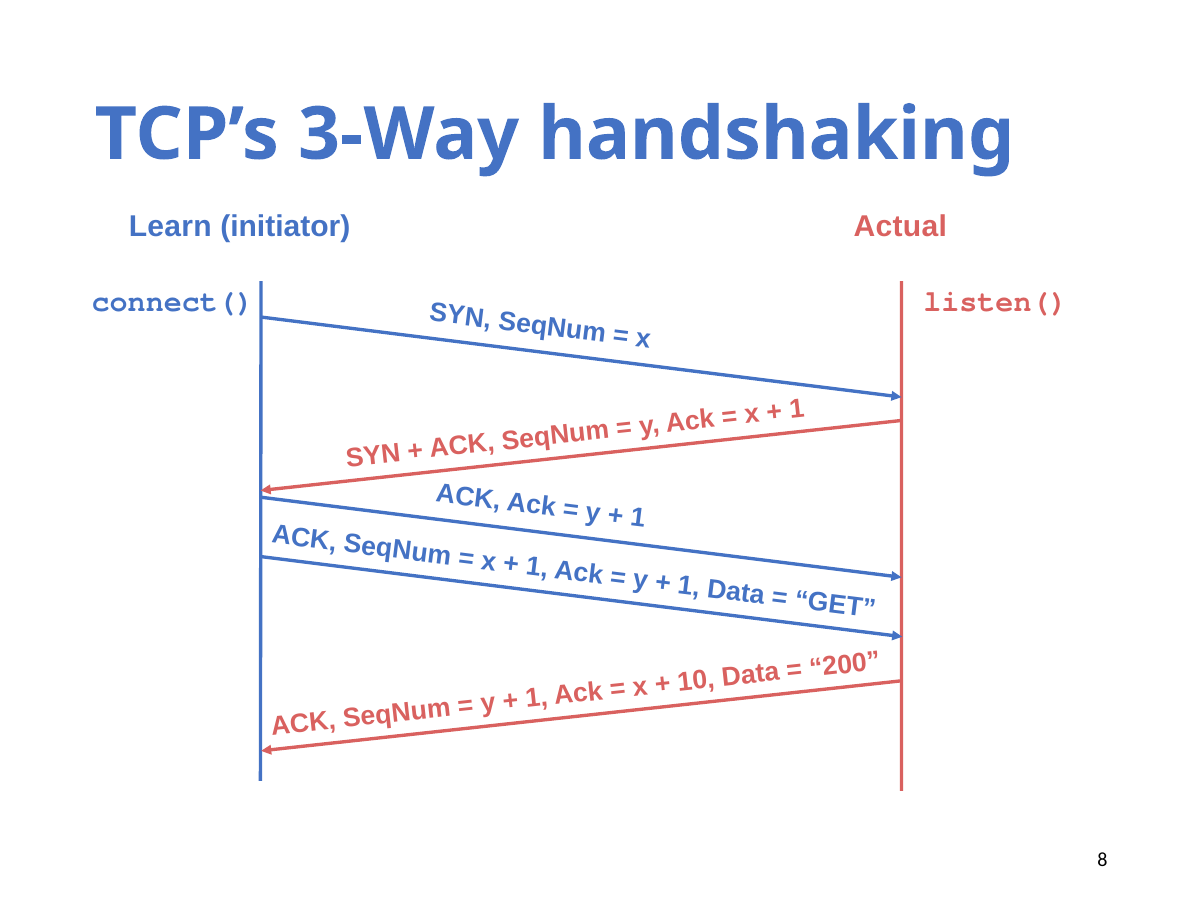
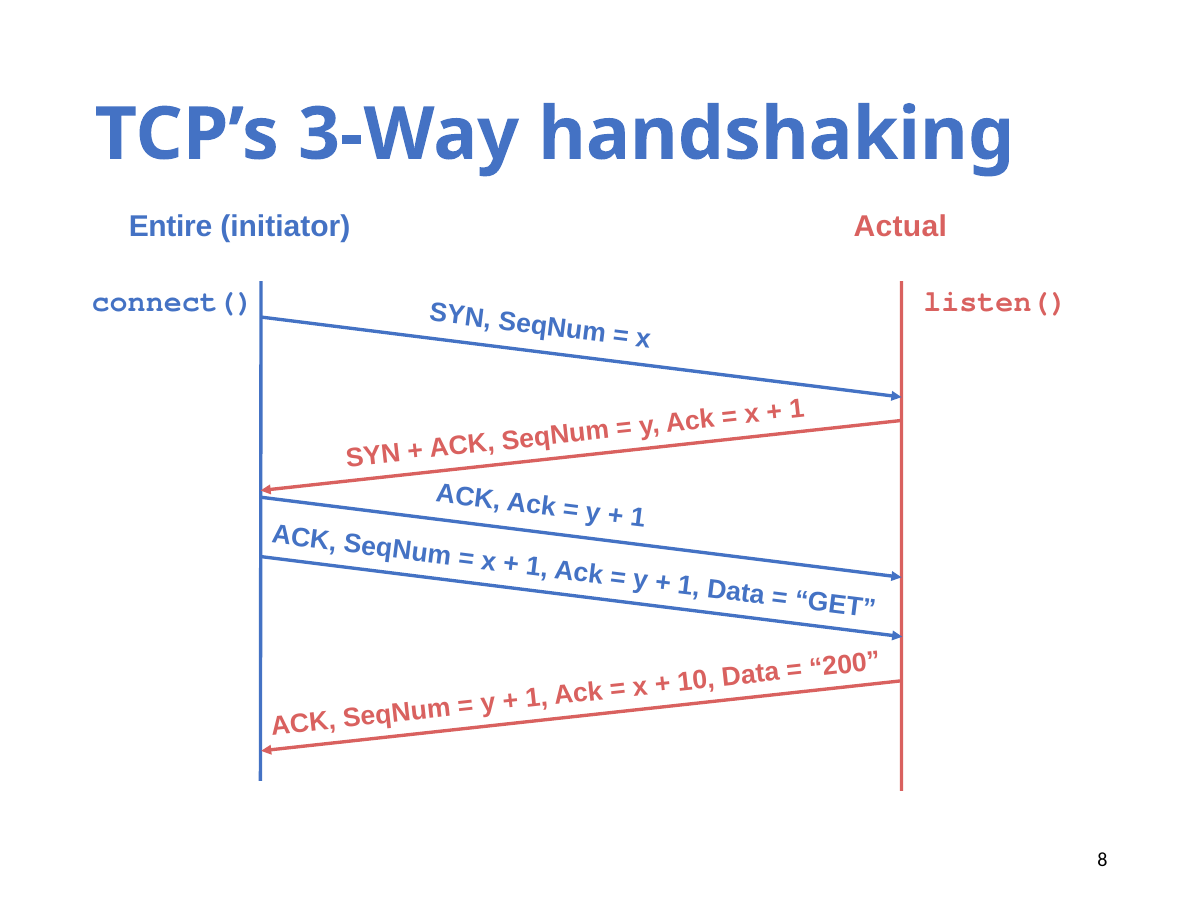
Learn: Learn -> Entire
